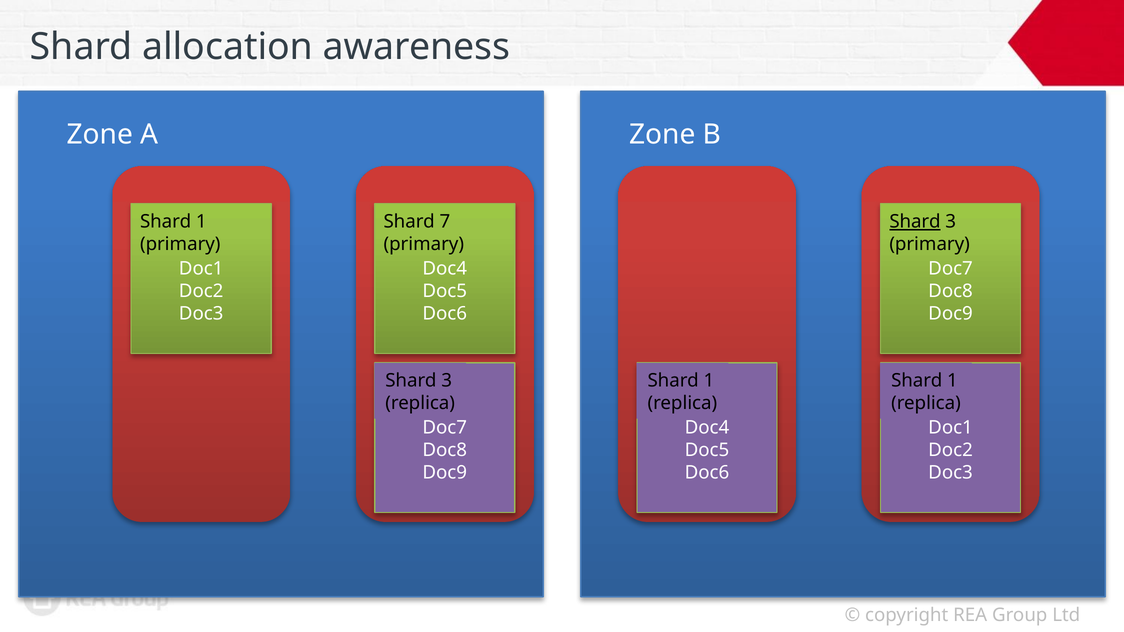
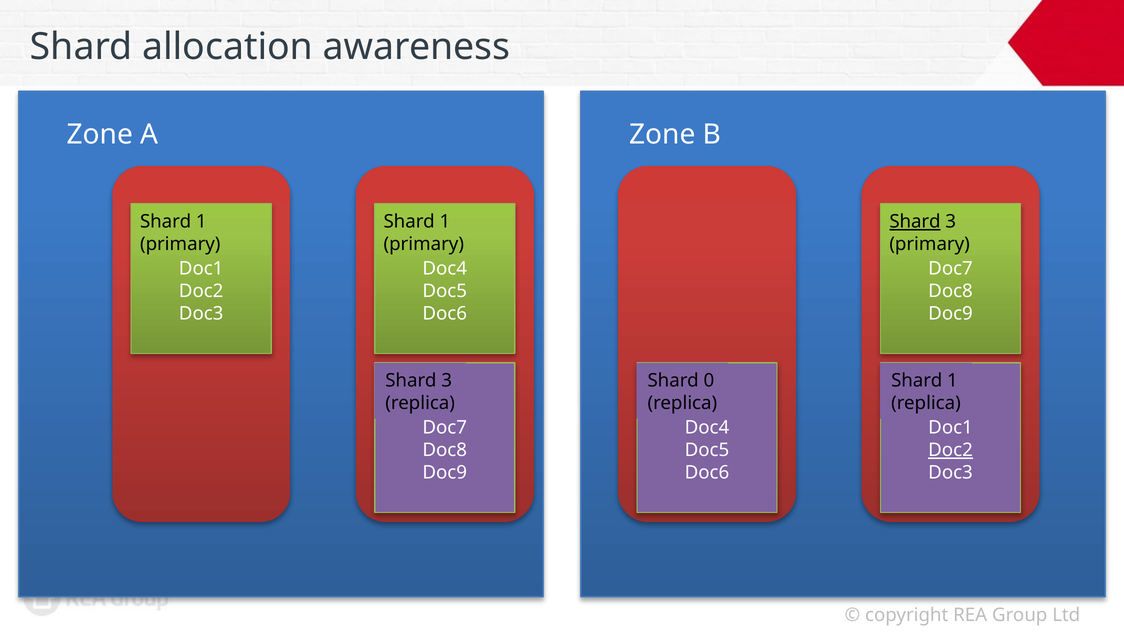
7 at (445, 222): 7 -> 1
1 at (709, 381): 1 -> 0
Doc2 at (951, 450) underline: none -> present
